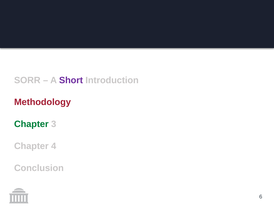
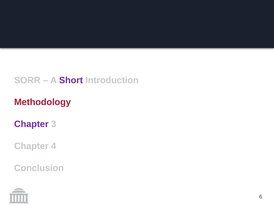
Chapter at (31, 124) colour: green -> purple
